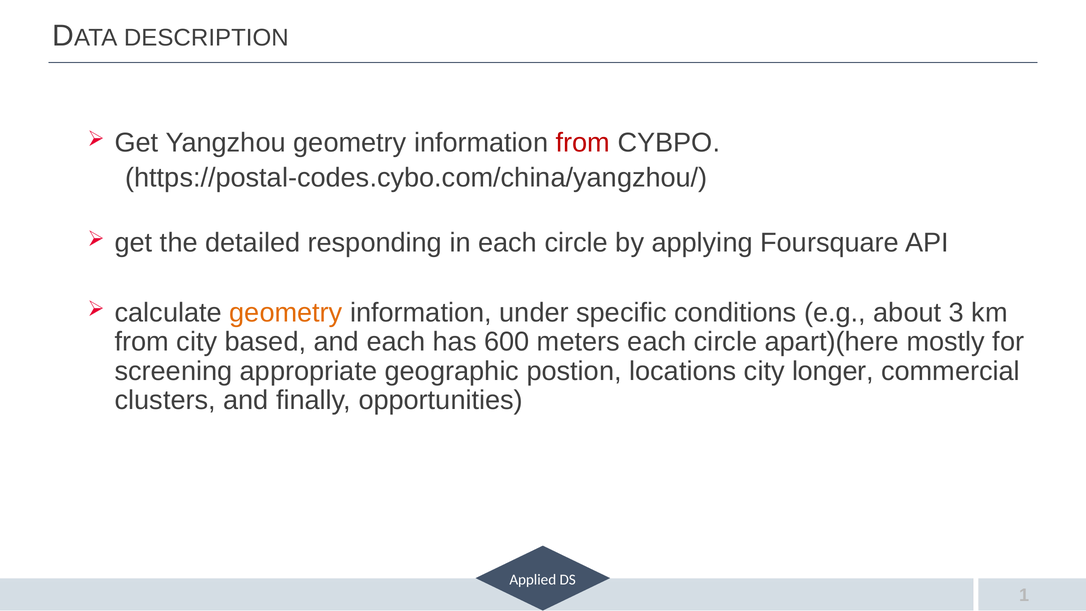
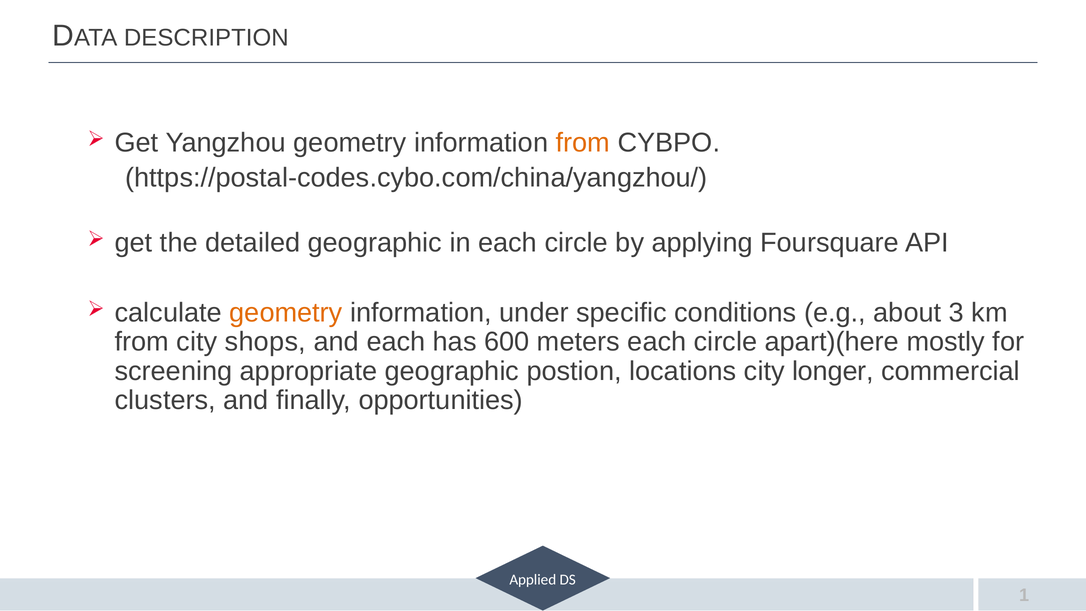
from at (583, 143) colour: red -> orange
detailed responding: responding -> geographic
based: based -> shops
